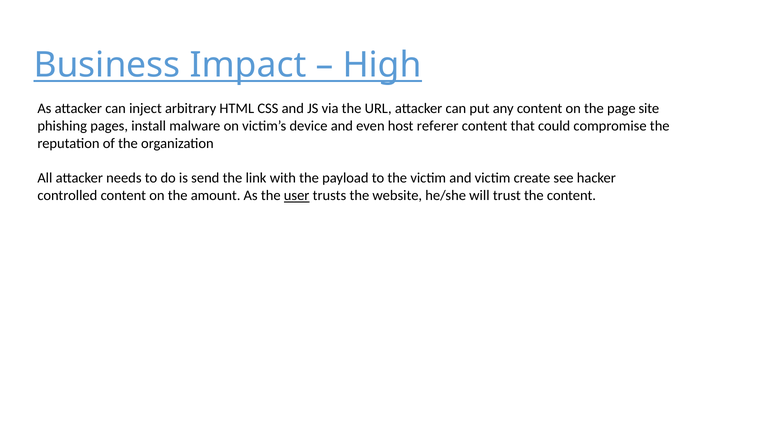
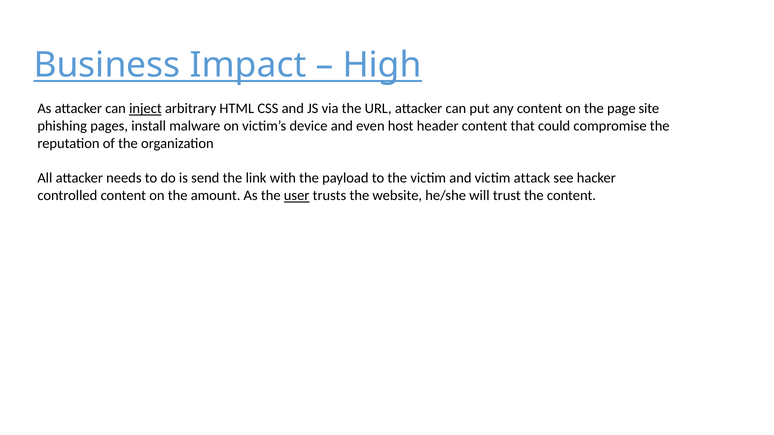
inject underline: none -> present
referer: referer -> header
create: create -> attack
